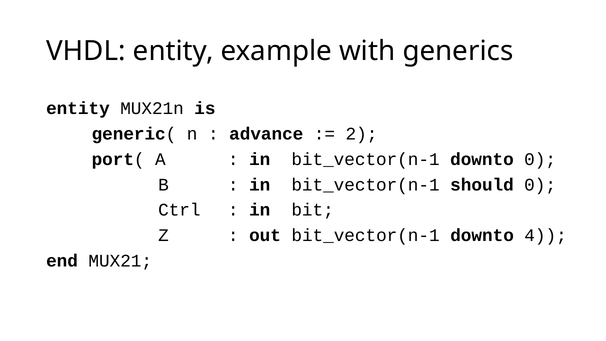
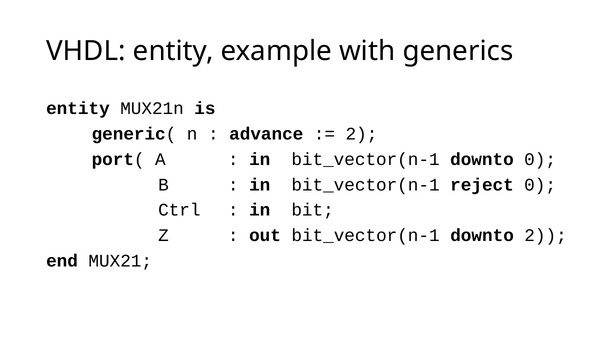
should: should -> reject
downto 4: 4 -> 2
